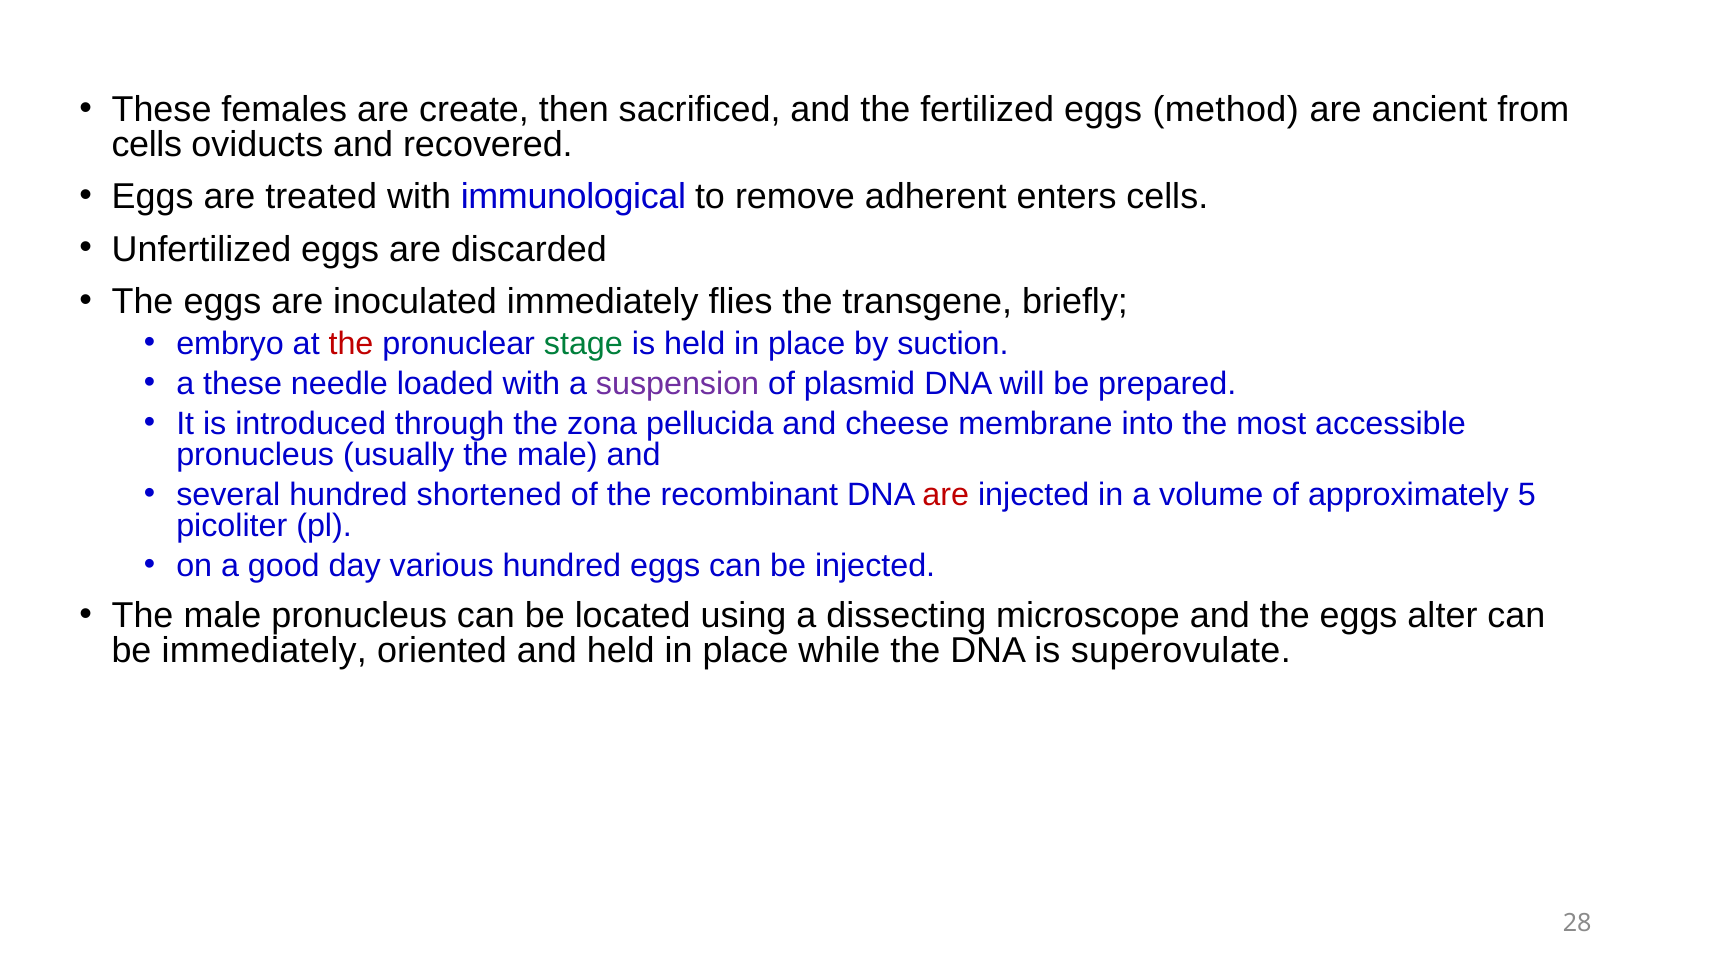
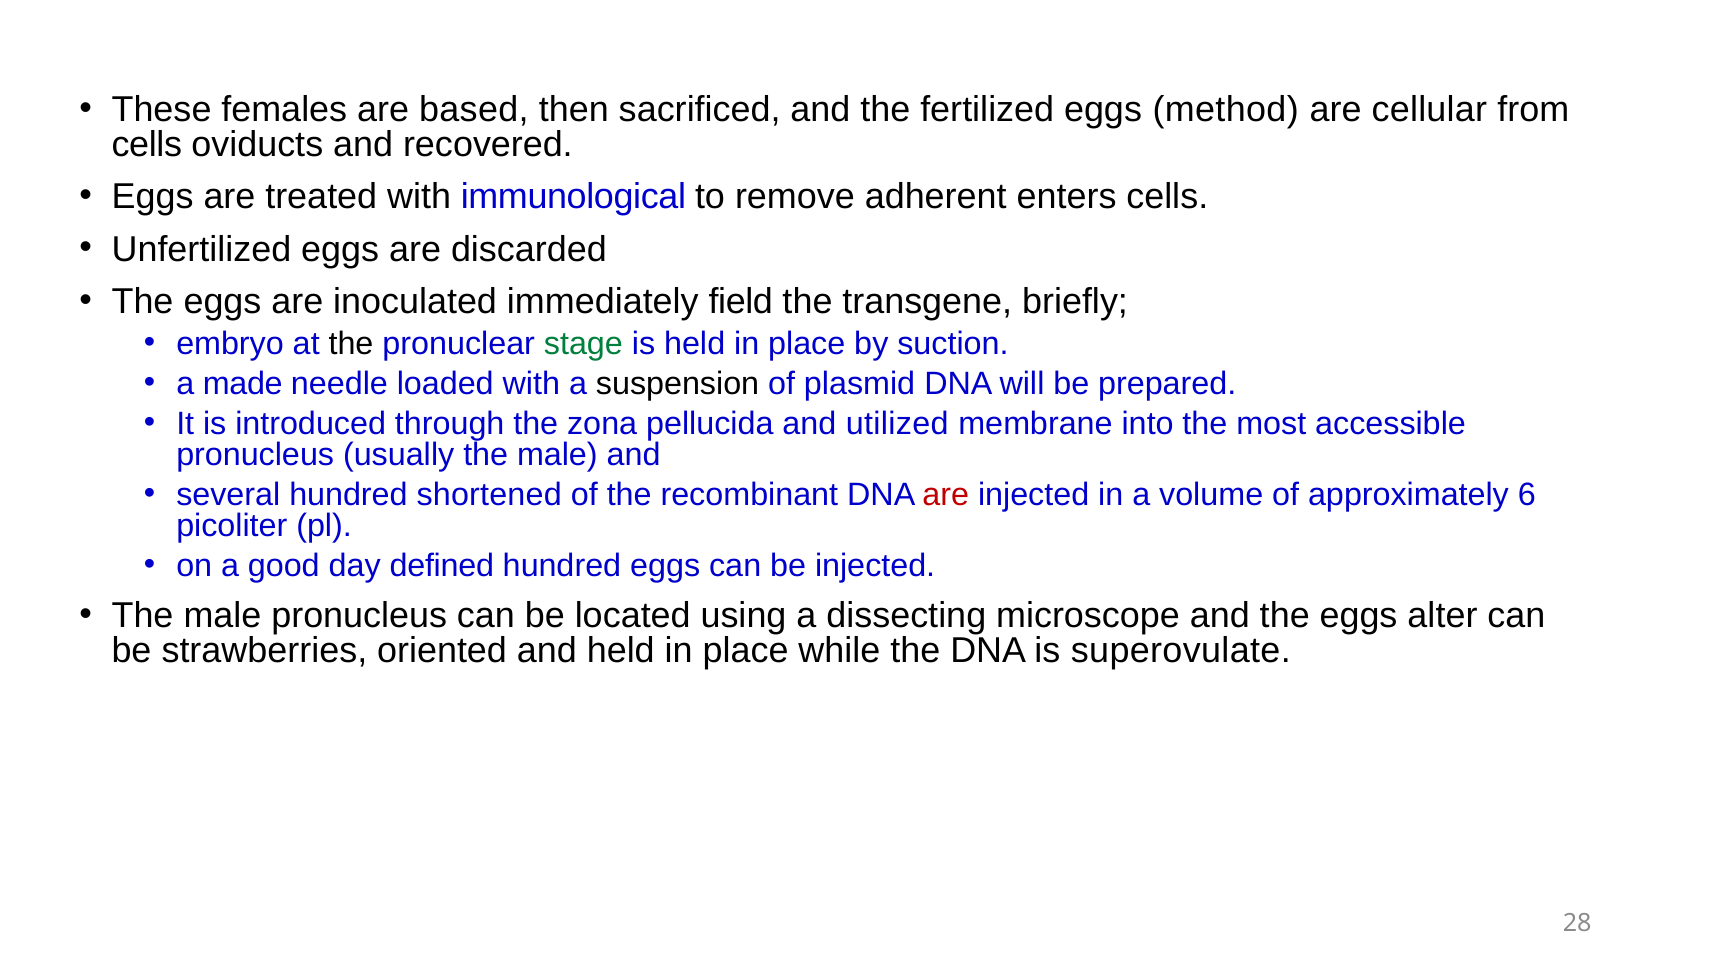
create: create -> based
ancient: ancient -> cellular
flies: flies -> field
the at (351, 344) colour: red -> black
a these: these -> made
suspension colour: purple -> black
cheese: cheese -> utilized
5: 5 -> 6
various: various -> defined
be immediately: immediately -> strawberries
